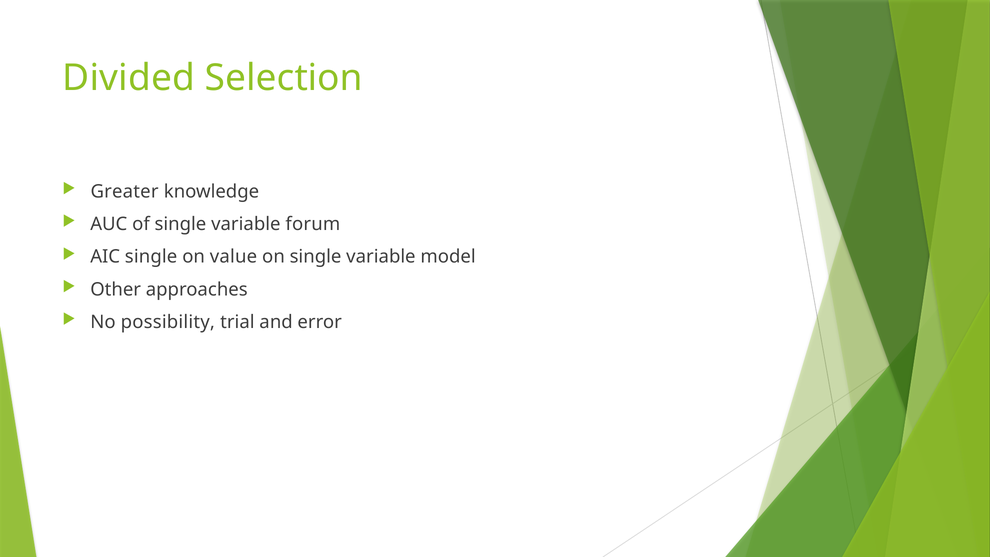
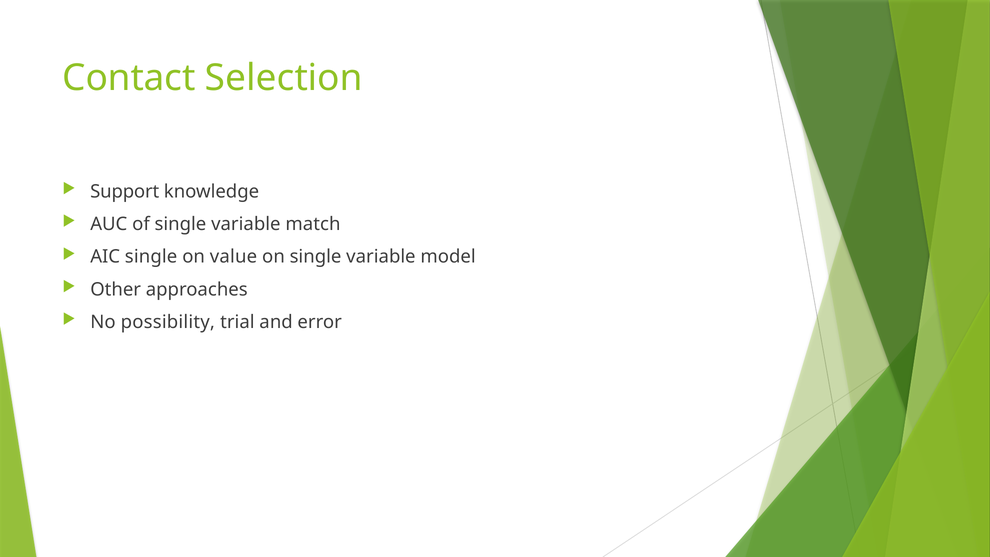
Divided: Divided -> Contact
Greater: Greater -> Support
forum: forum -> match
